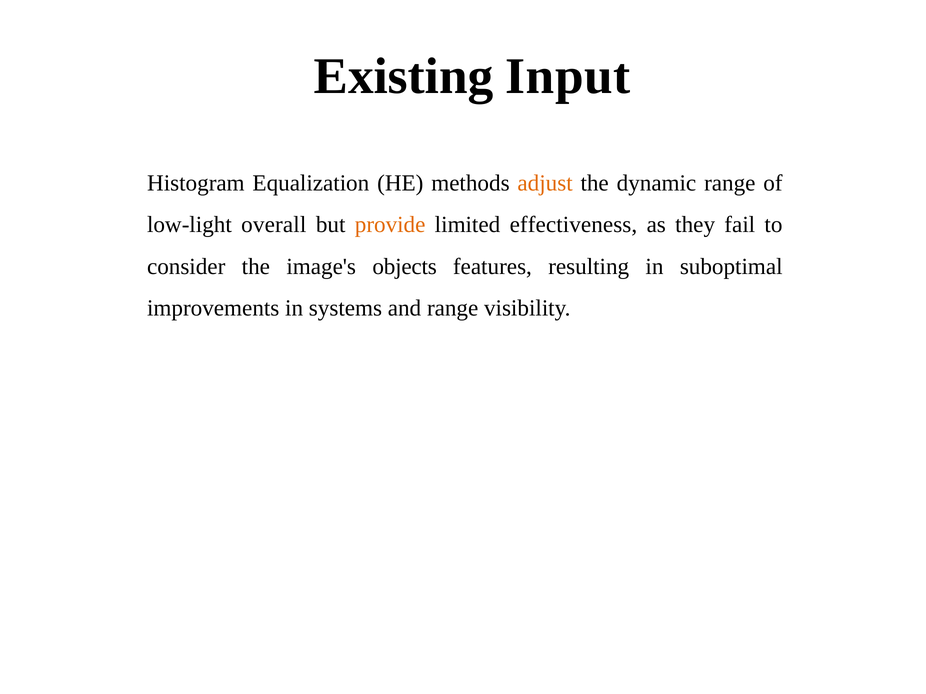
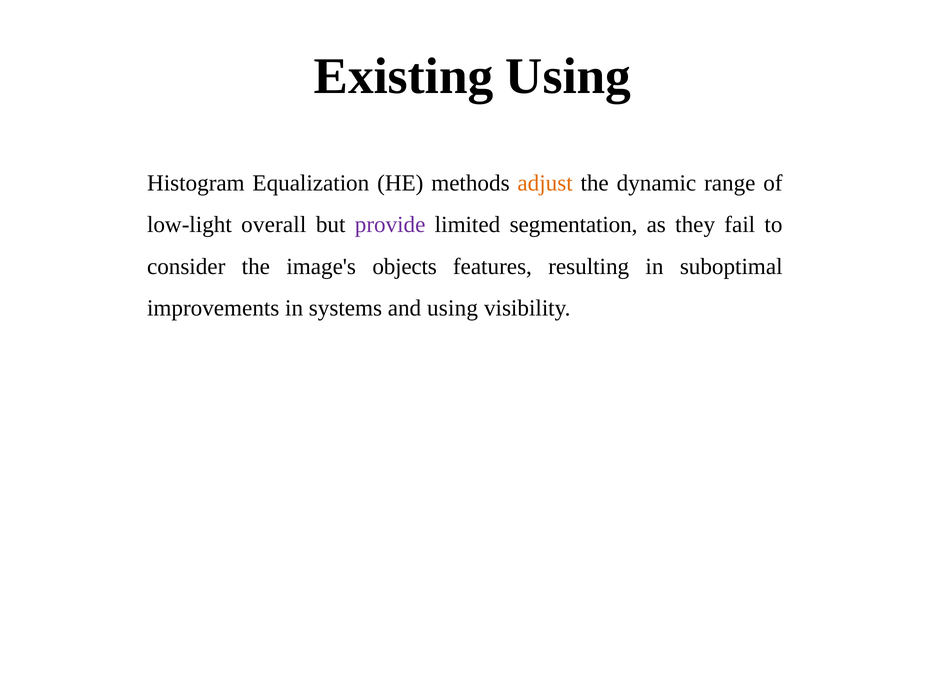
Existing Input: Input -> Using
provide colour: orange -> purple
effectiveness: effectiveness -> segmentation
and range: range -> using
